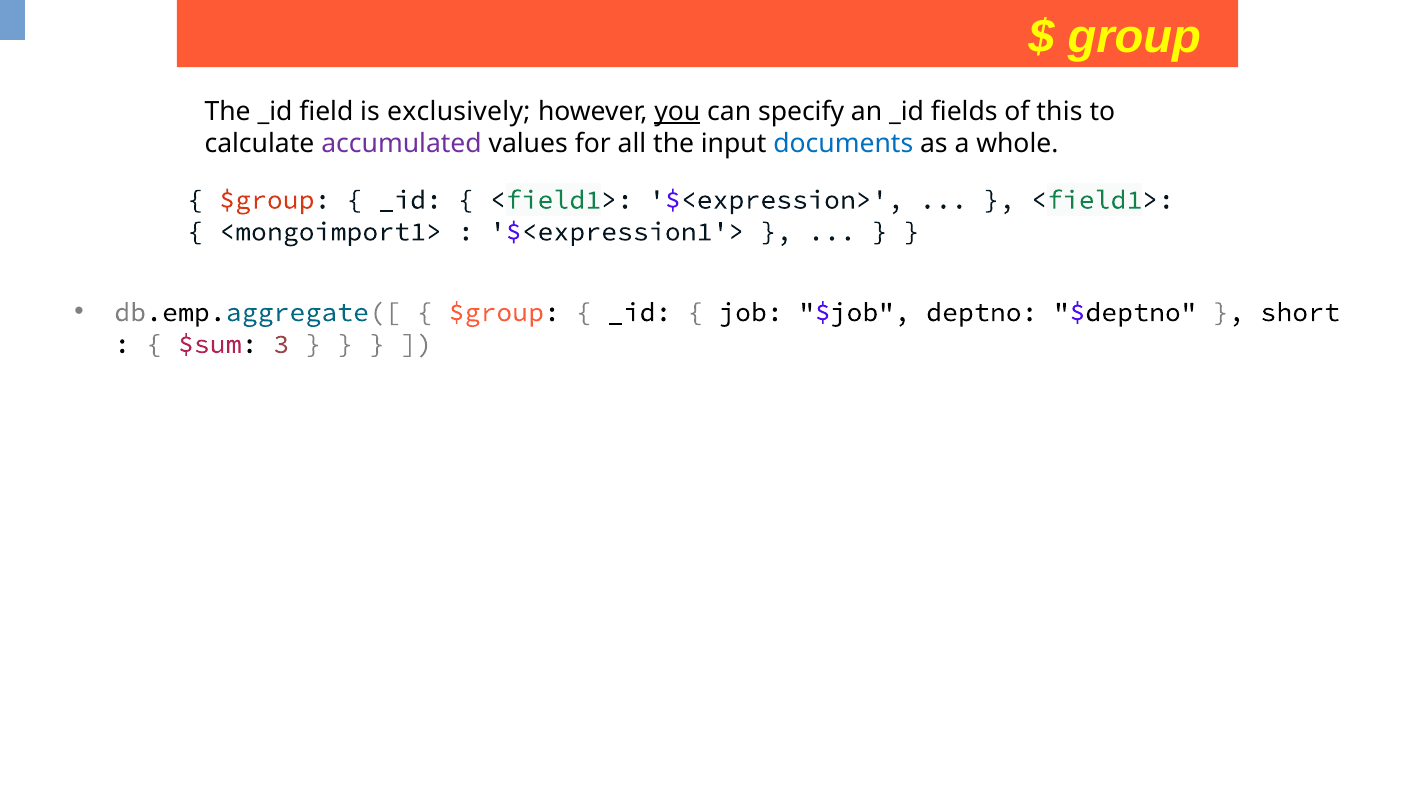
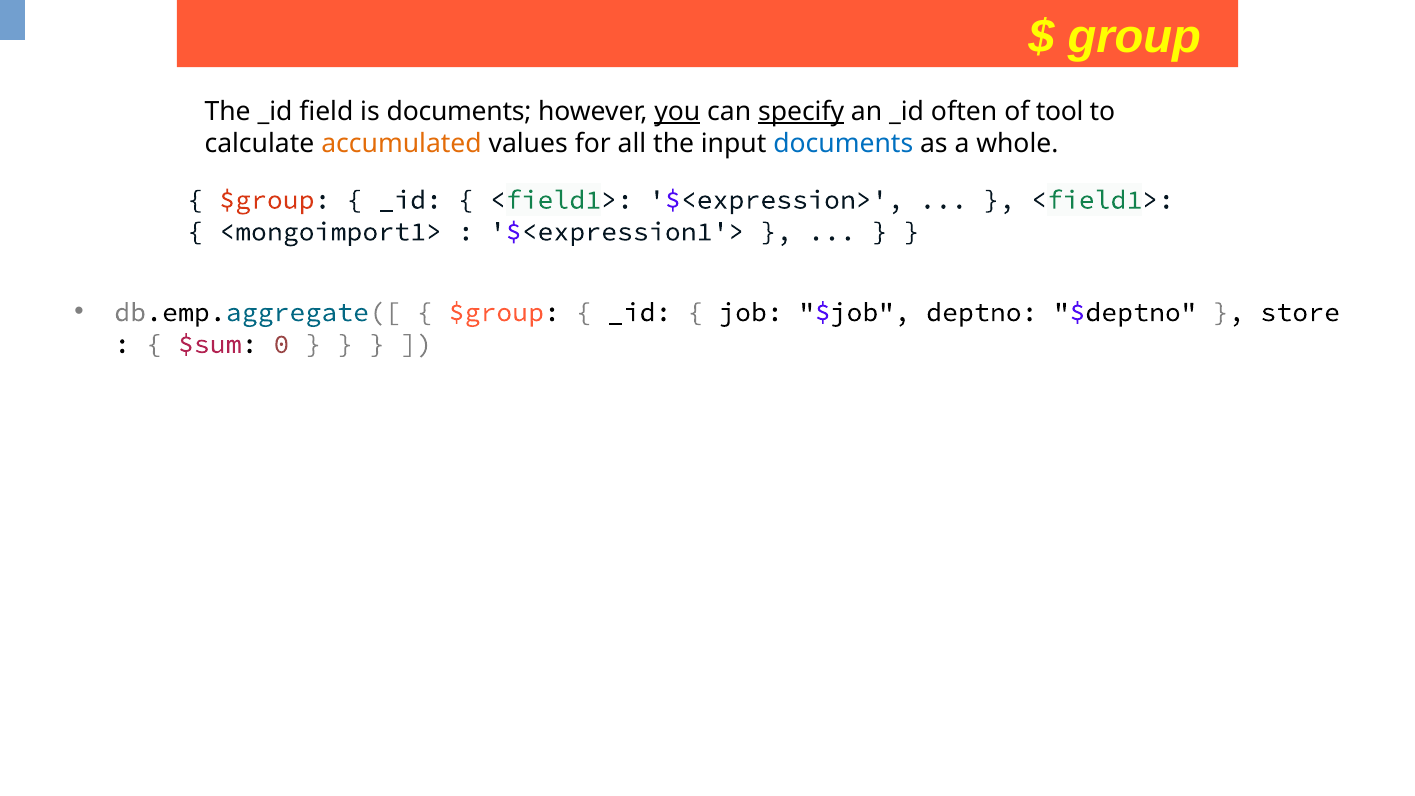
is exclusively: exclusively -> documents
specify underline: none -> present
fields: fields -> often
this: this -> tool
accumulated colour: purple -> orange
short: short -> store
3: 3 -> 0
